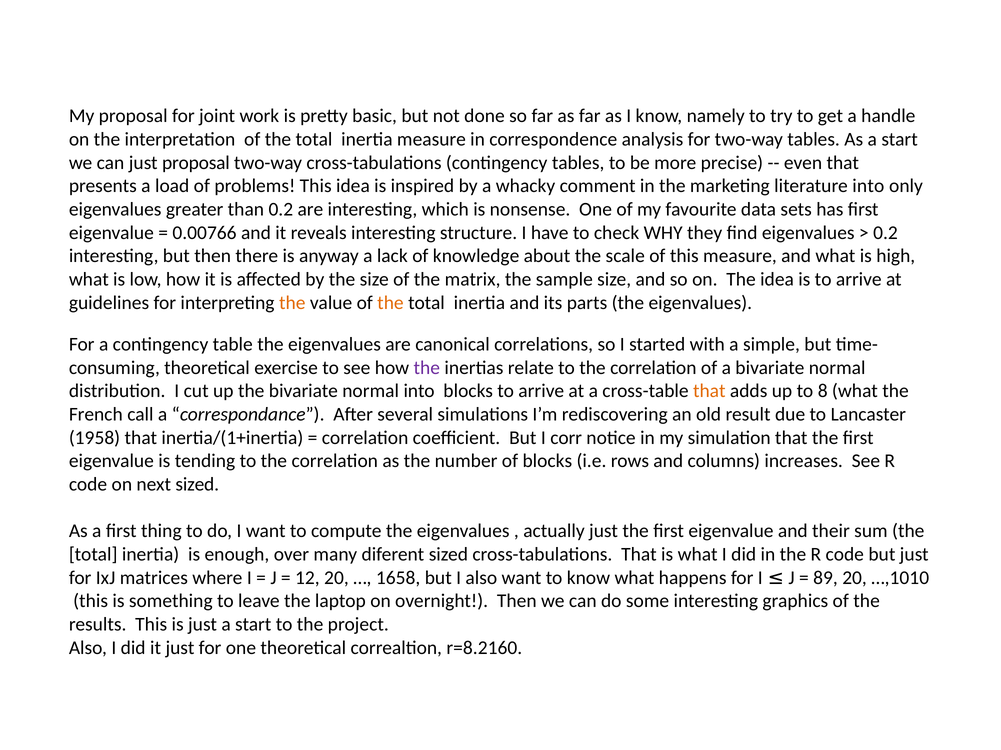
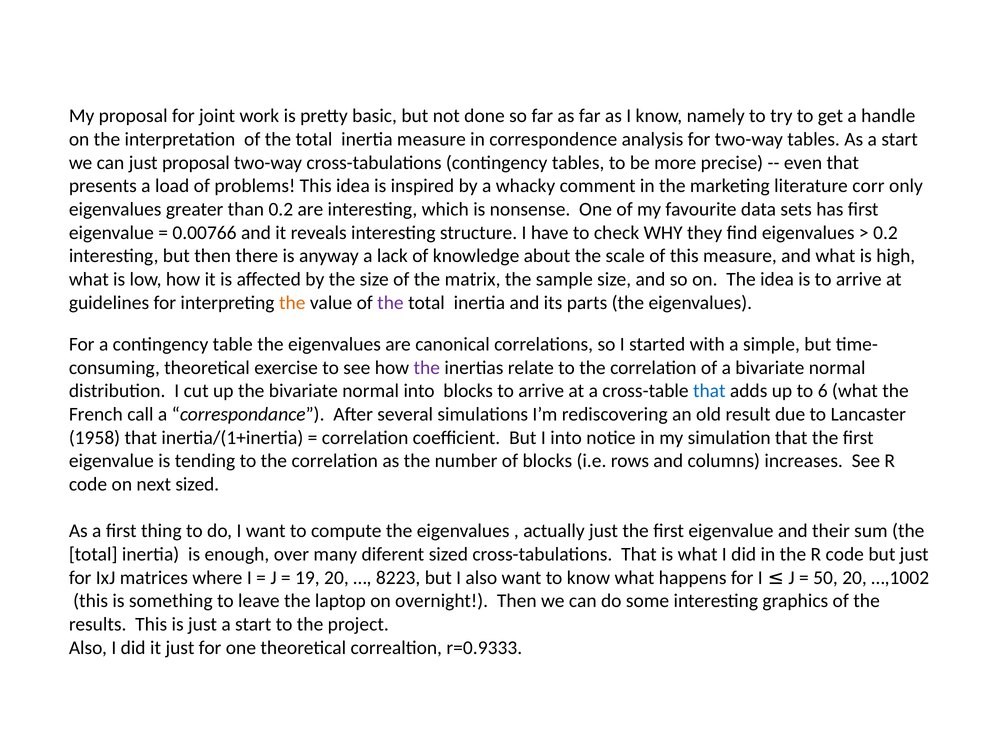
literature into: into -> corr
the at (390, 303) colour: orange -> purple
that at (709, 391) colour: orange -> blue
8: 8 -> 6
I corr: corr -> into
12: 12 -> 19
1658: 1658 -> 8223
89: 89 -> 50
…,1010: …,1010 -> …,1002
r=8.2160: r=8.2160 -> r=0.9333
